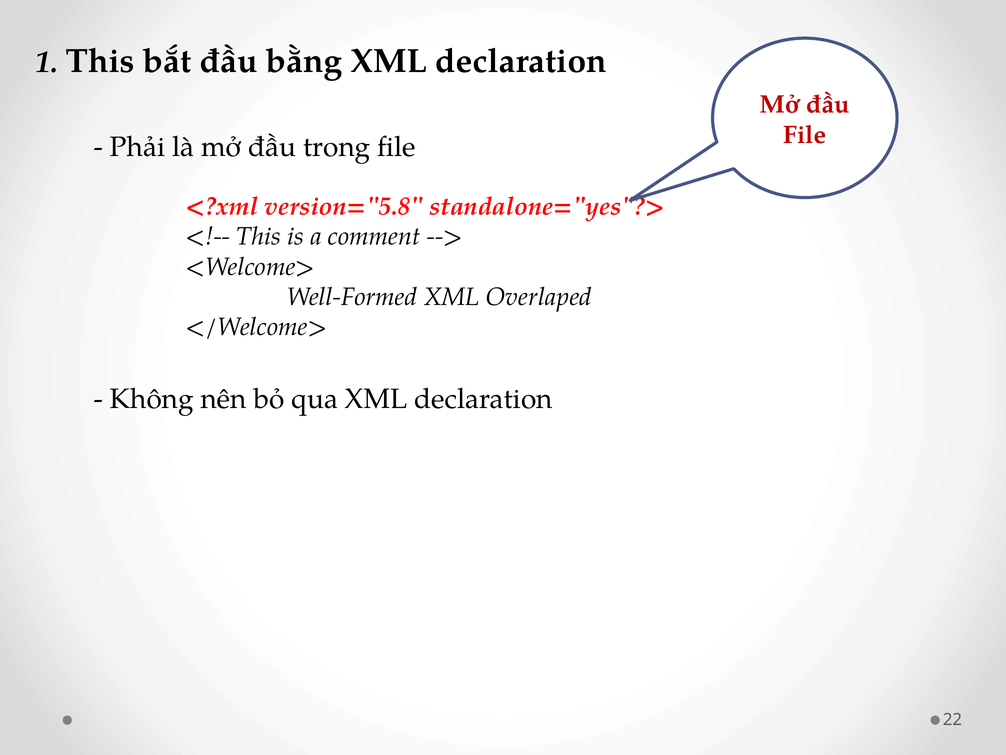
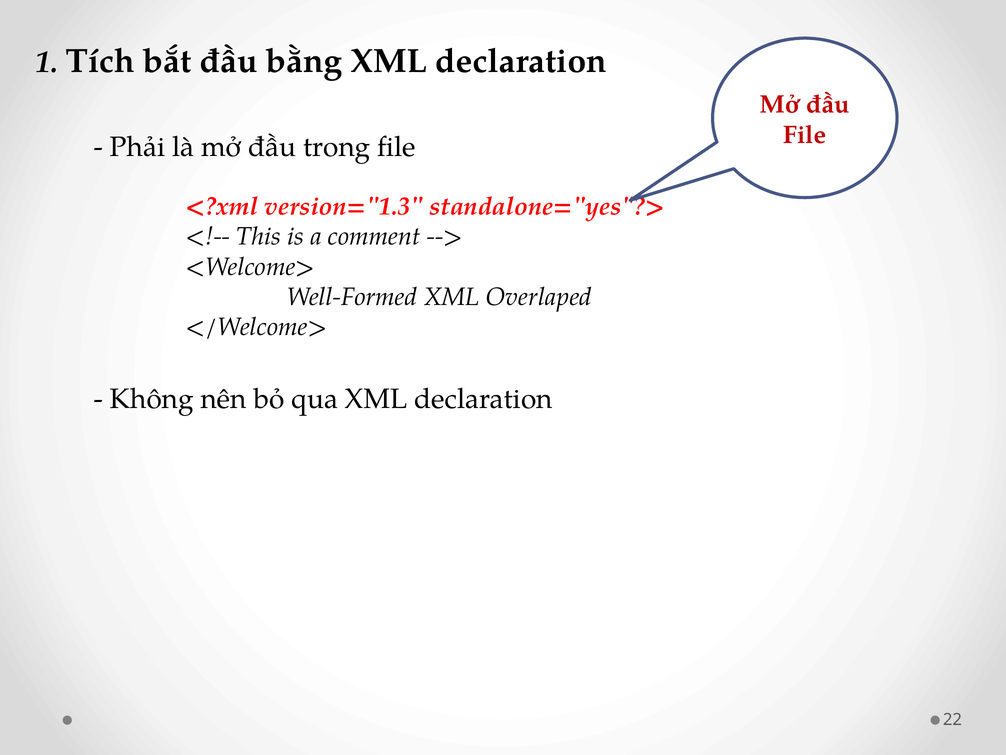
1 This: This -> Tích
version="5.8: version="5.8 -> version="1.3
